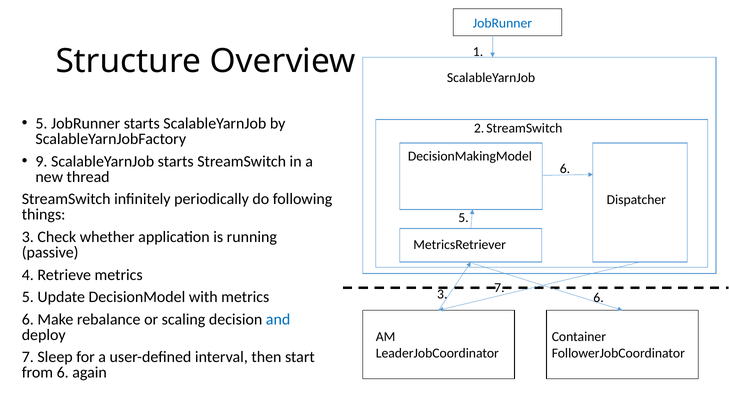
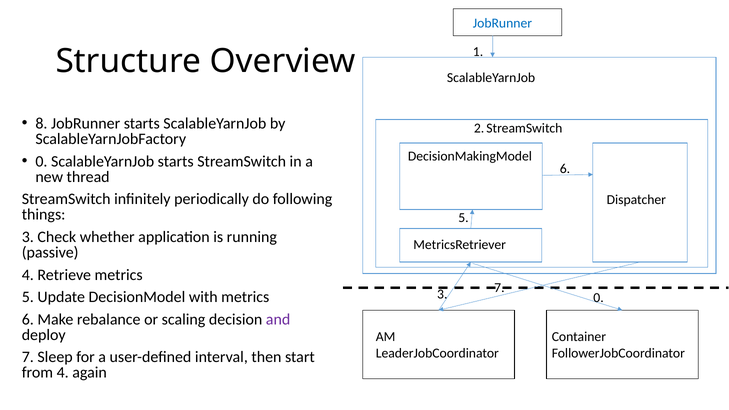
5 at (41, 124): 5 -> 8
9 at (41, 161): 9 -> 0
3 6: 6 -> 0
and colour: blue -> purple
from 6: 6 -> 4
